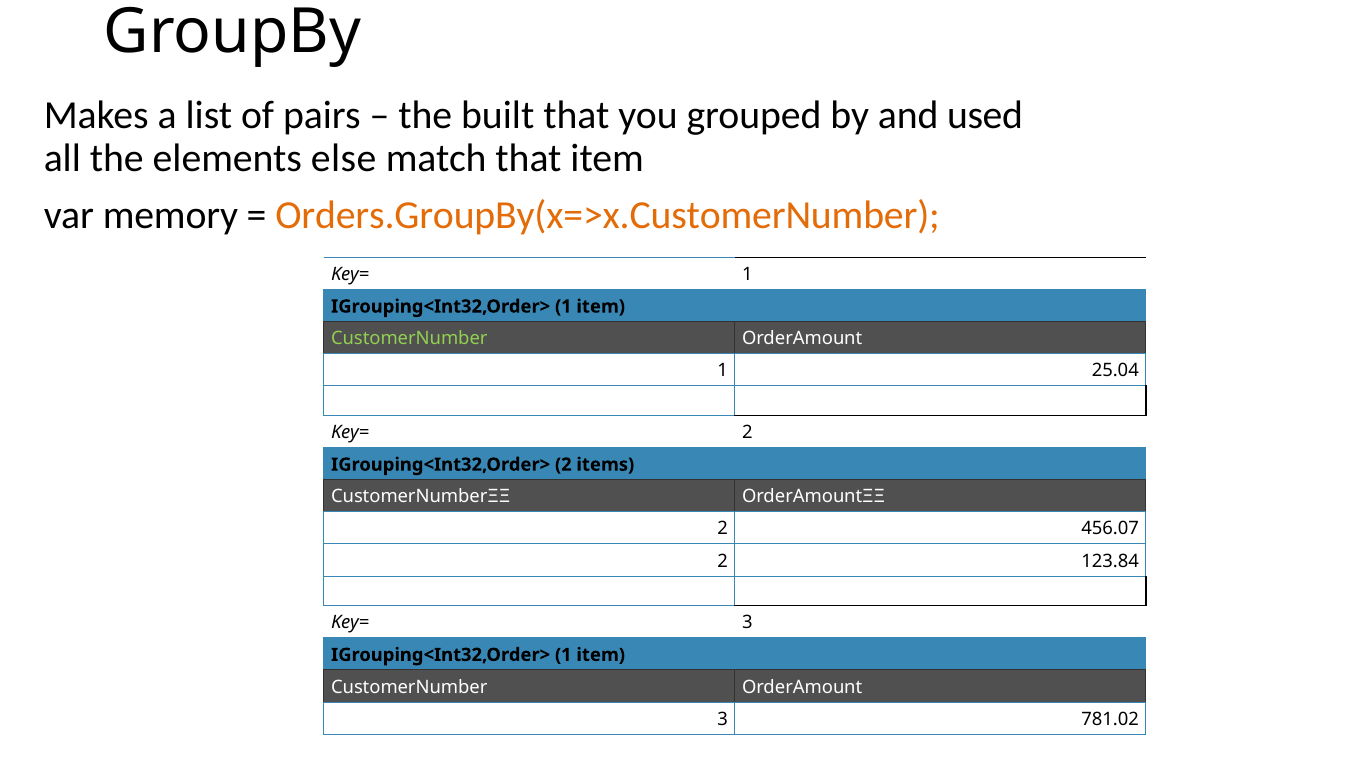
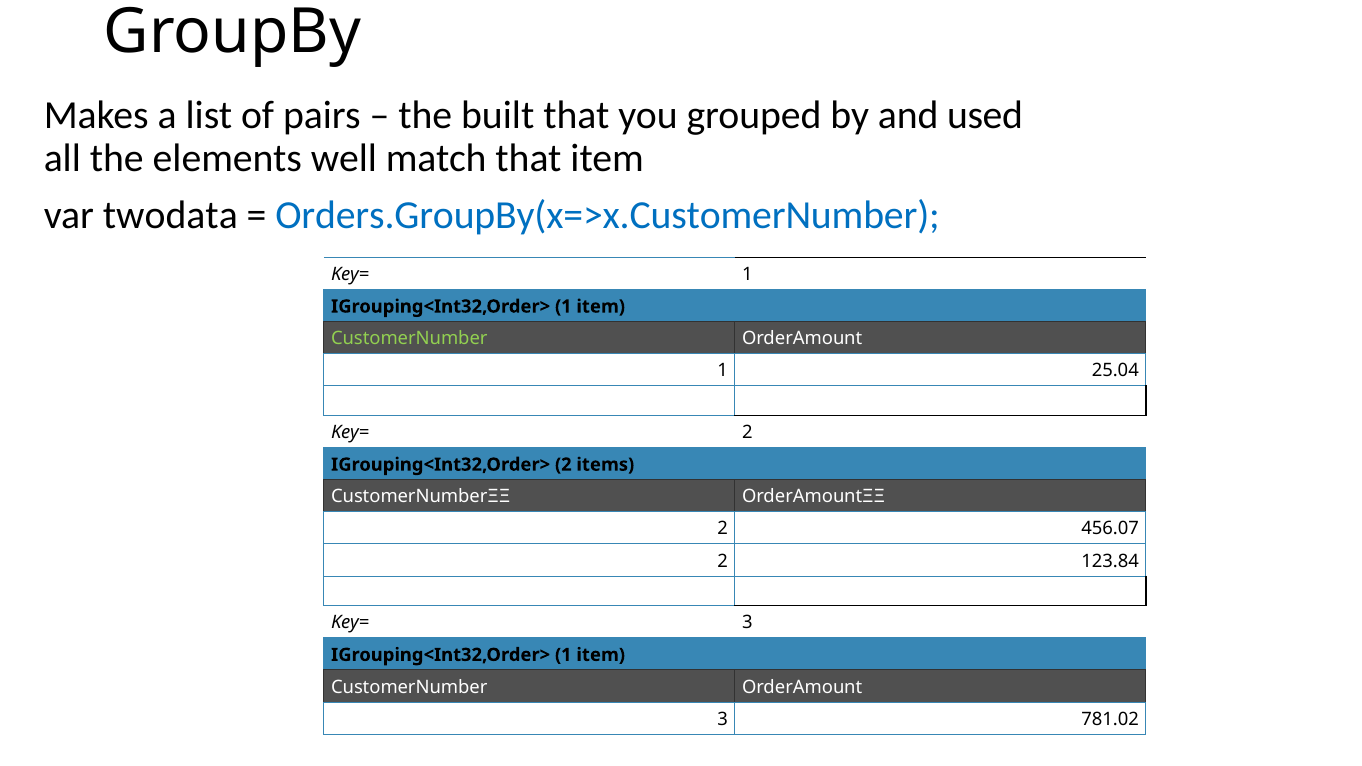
else: else -> well
memory: memory -> twodata
Orders.GroupBy(x=>x.CustomerNumber colour: orange -> blue
